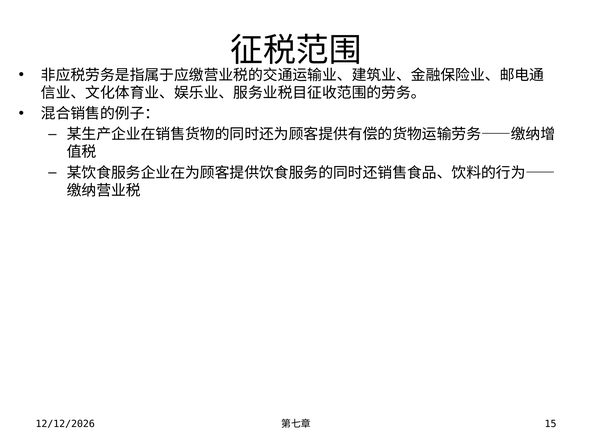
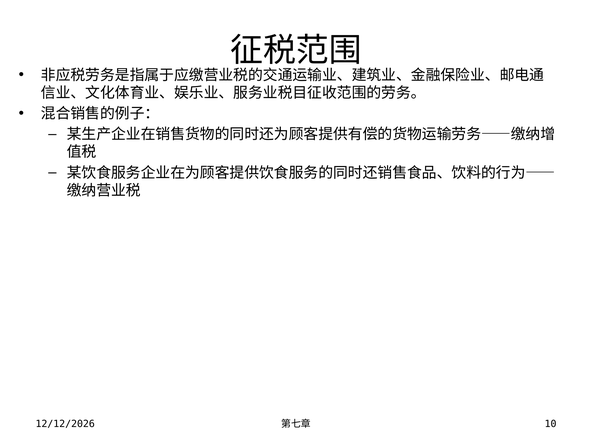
15: 15 -> 10
